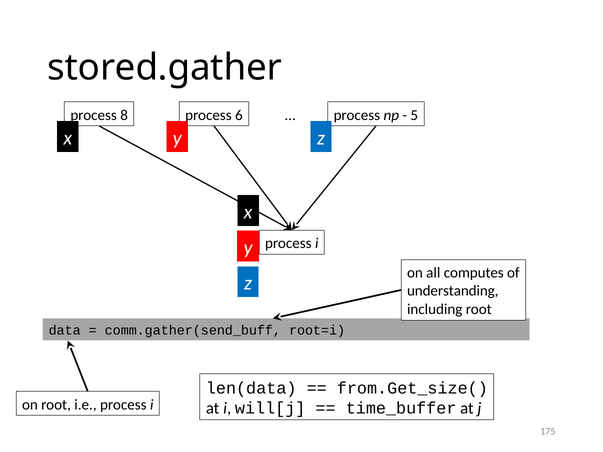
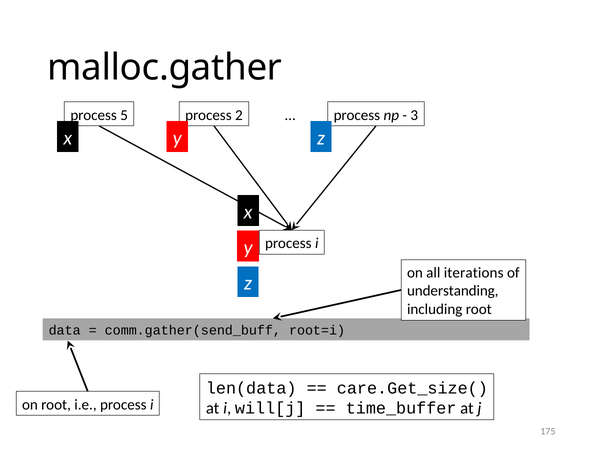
stored.gather: stored.gather -> malloc.gather
8: 8 -> 5
6: 6 -> 2
5: 5 -> 3
computes: computes -> iterations
from.Get_size(: from.Get_size( -> care.Get_size(
